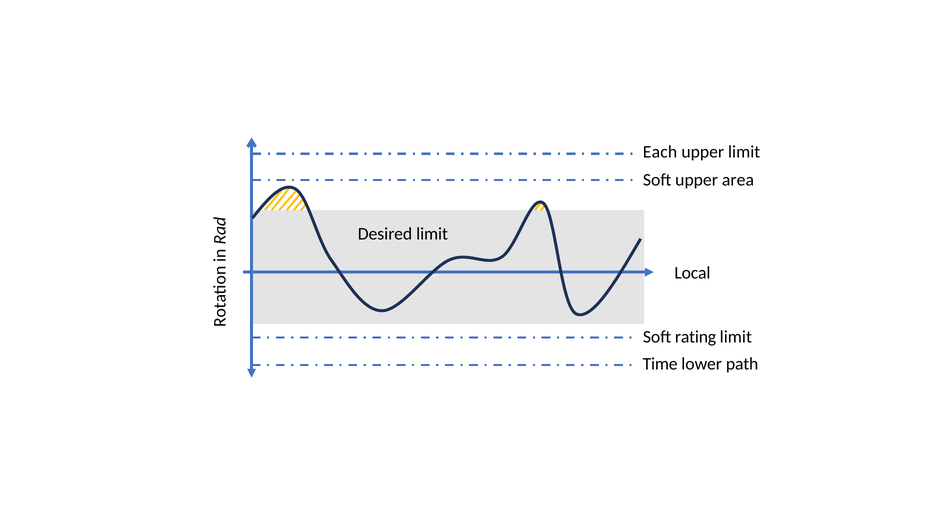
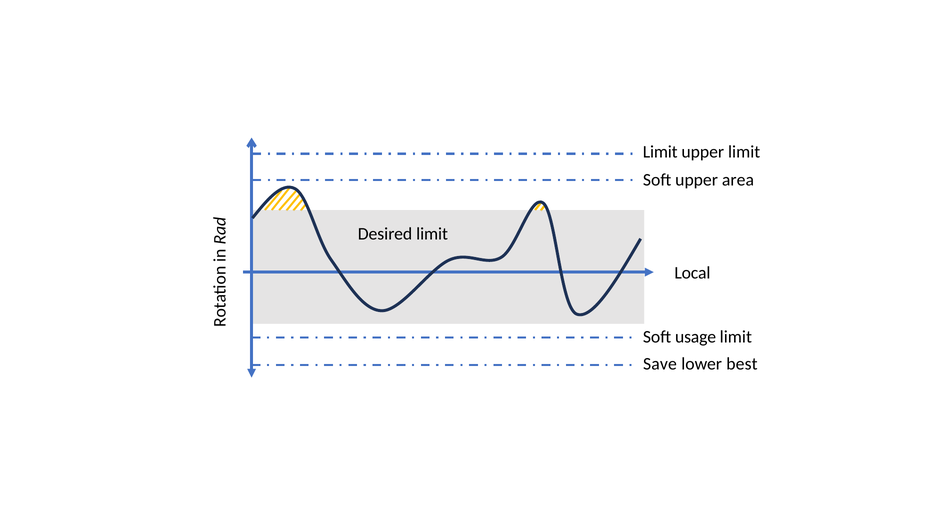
Each at (660, 152): Each -> Limit
rating: rating -> usage
Time: Time -> Save
path: path -> best
